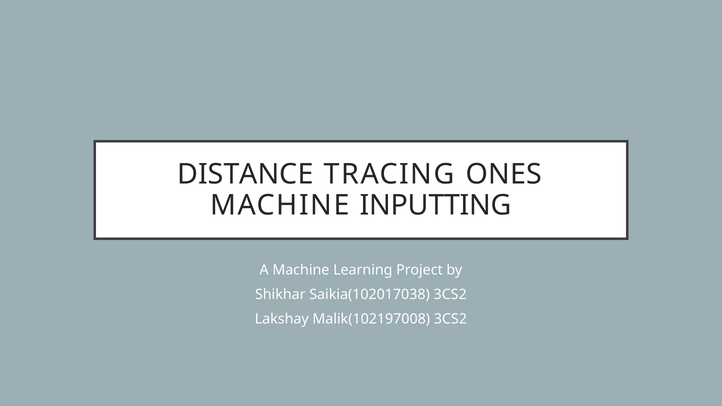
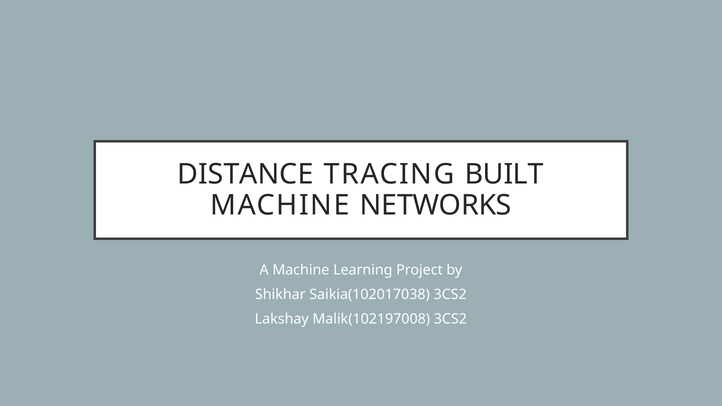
ONES: ONES -> BUILT
INPUTTING: INPUTTING -> NETWORKS
